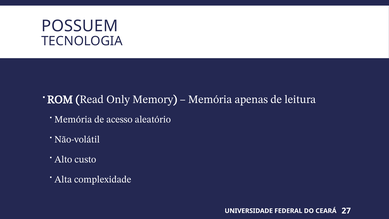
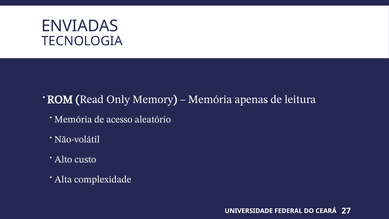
POSSUEM: POSSUEM -> ENVIADAS
